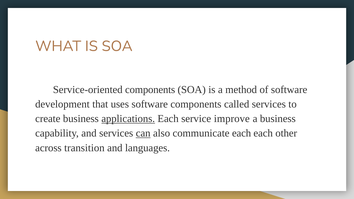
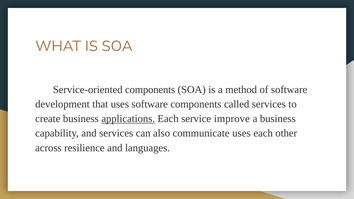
can underline: present -> none
communicate each: each -> uses
transition: transition -> resilience
